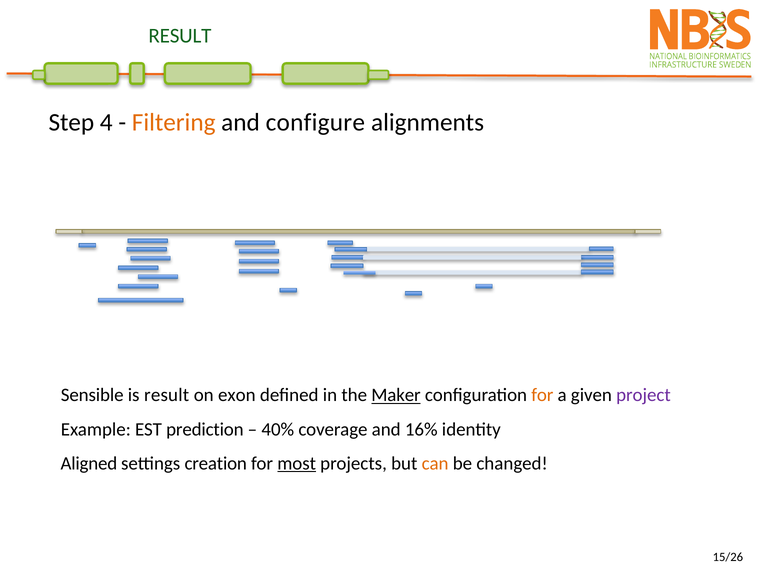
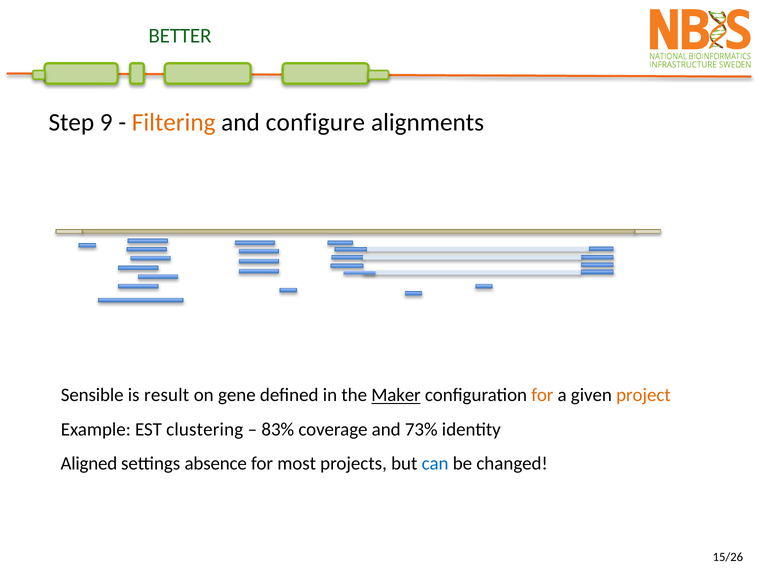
RESULT at (180, 36): RESULT -> BETTER
4: 4 -> 9
exon: exon -> gene
project colour: purple -> orange
prediction: prediction -> clustering
40%: 40% -> 83%
16%: 16% -> 73%
creation: creation -> absence
most underline: present -> none
can colour: orange -> blue
